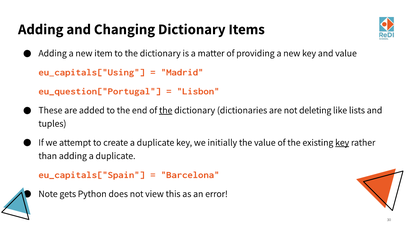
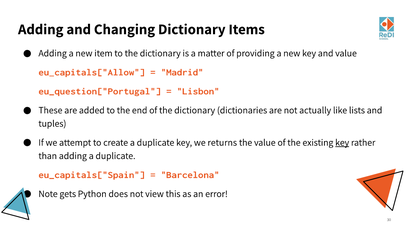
eu_capitals["Using: eu_capitals["Using -> eu_capitals["Allow
the at (166, 110) underline: present -> none
deleting: deleting -> actually
initially: initially -> returns
